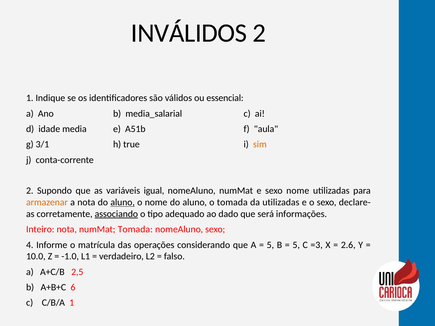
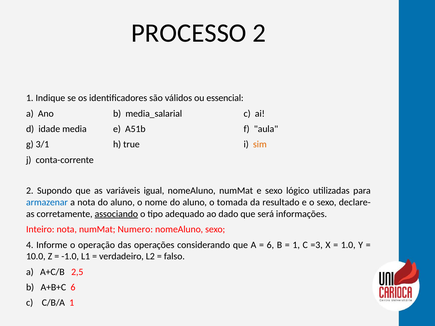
INVÁLIDOS: INVÁLIDOS -> PROCESSO
sexo nome: nome -> lógico
armazenar colour: orange -> blue
aluno at (123, 203) underline: present -> none
da utilizadas: utilizadas -> resultado
numMat Tomada: Tomada -> Numero
matrícula: matrícula -> operação
5 at (270, 245): 5 -> 6
5 at (296, 245): 5 -> 1
2.6: 2.6 -> 1.0
